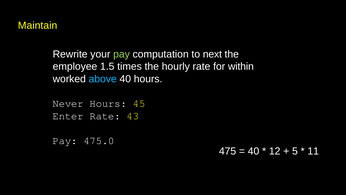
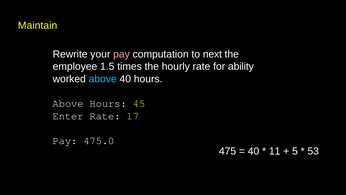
pay at (122, 54) colour: light green -> pink
within: within -> ability
Never at (68, 103): Never -> Above
43: 43 -> 17
12: 12 -> 11
11: 11 -> 53
